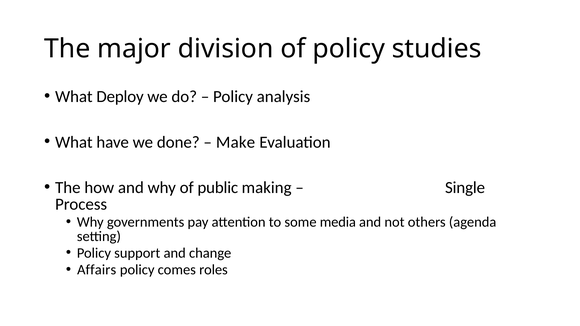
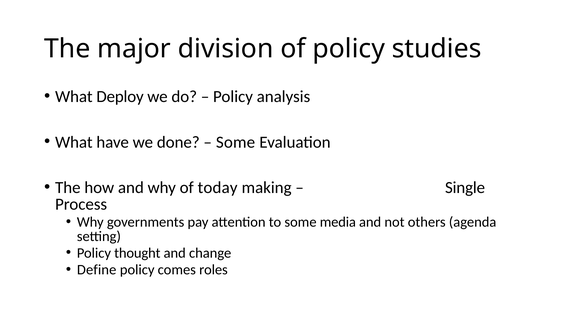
Make at (236, 142): Make -> Some
public: public -> today
support: support -> thought
Affairs: Affairs -> Define
